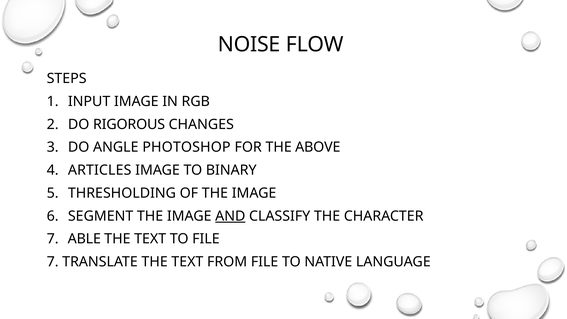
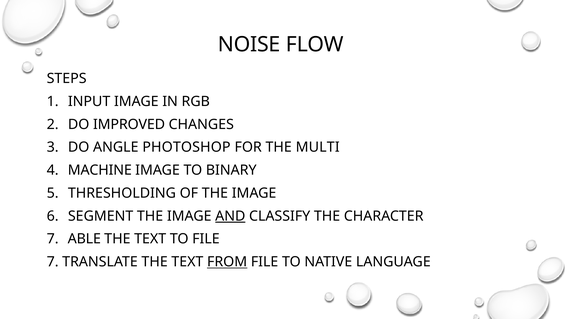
RIGOROUS: RIGOROUS -> IMPROVED
ABOVE: ABOVE -> MULTI
ARTICLES: ARTICLES -> MACHINE
FROM underline: none -> present
